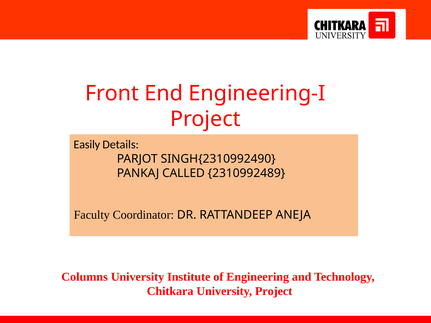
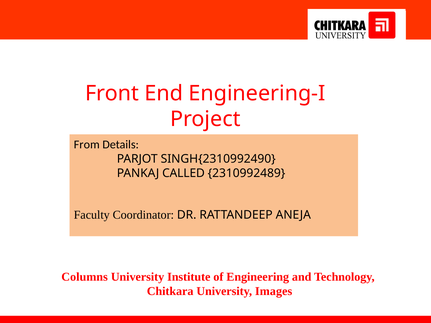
Easily: Easily -> From
University Project: Project -> Images
